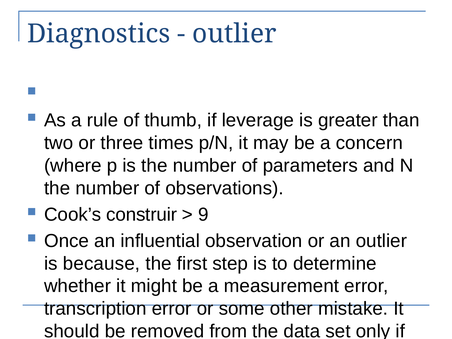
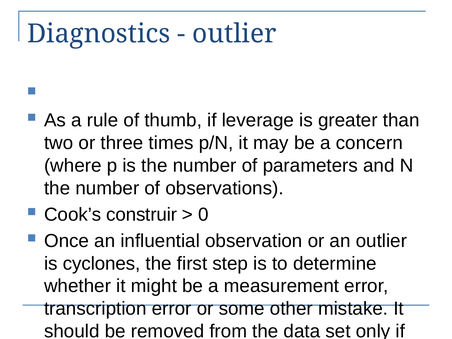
9: 9 -> 0
because: because -> cyclones
